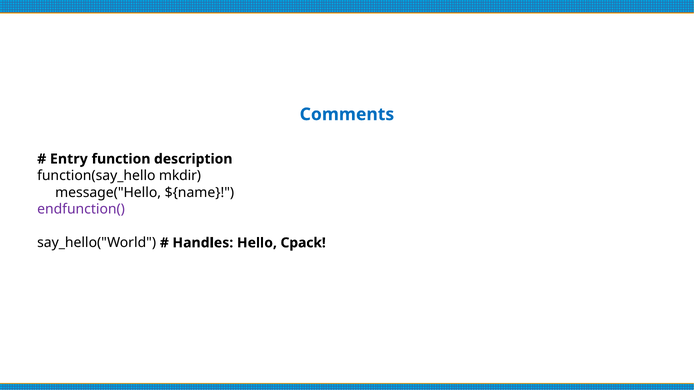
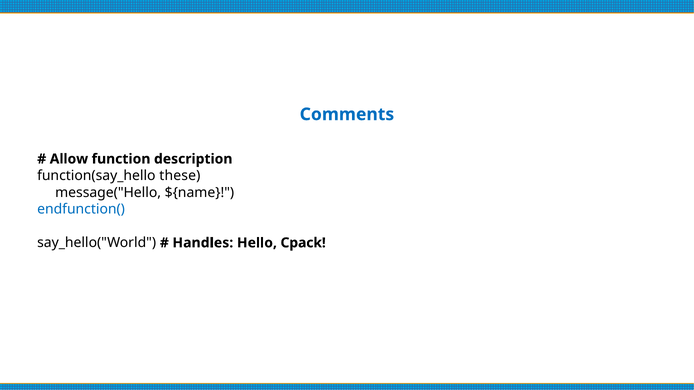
Entry: Entry -> Allow
mkdir: mkdir -> these
endfunction( colour: purple -> blue
